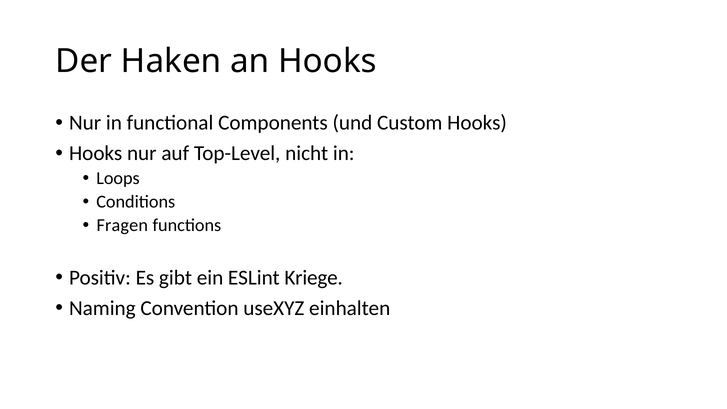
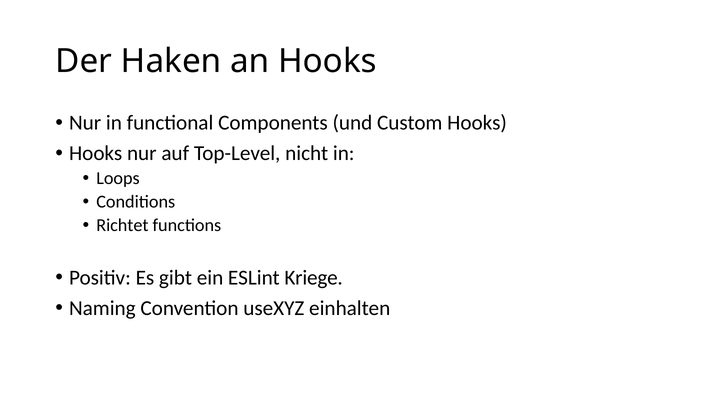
Fragen: Fragen -> Richtet
